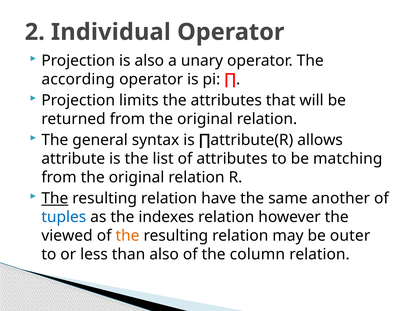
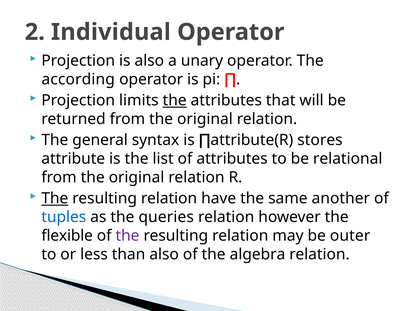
the at (175, 100) underline: none -> present
allows: allows -> stores
matching: matching -> relational
indexes: indexes -> queries
viewed: viewed -> flexible
the at (128, 235) colour: orange -> purple
column: column -> algebra
